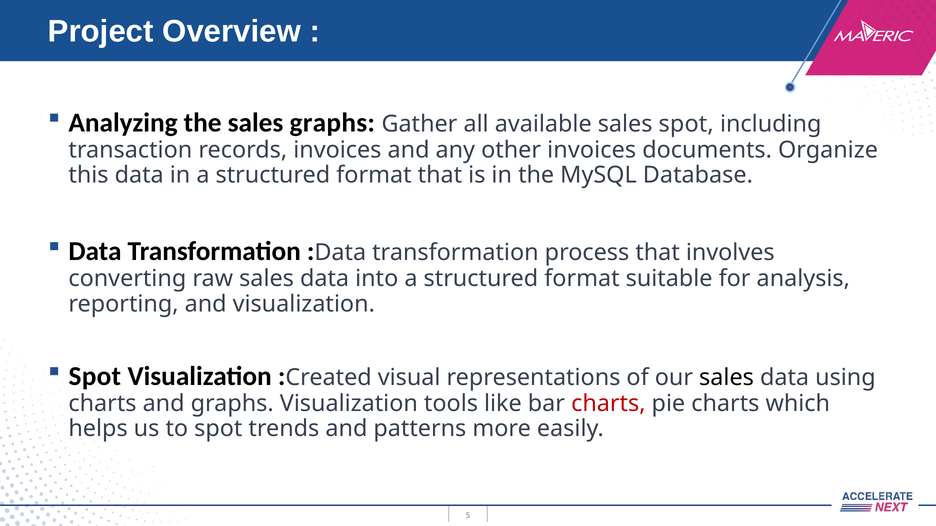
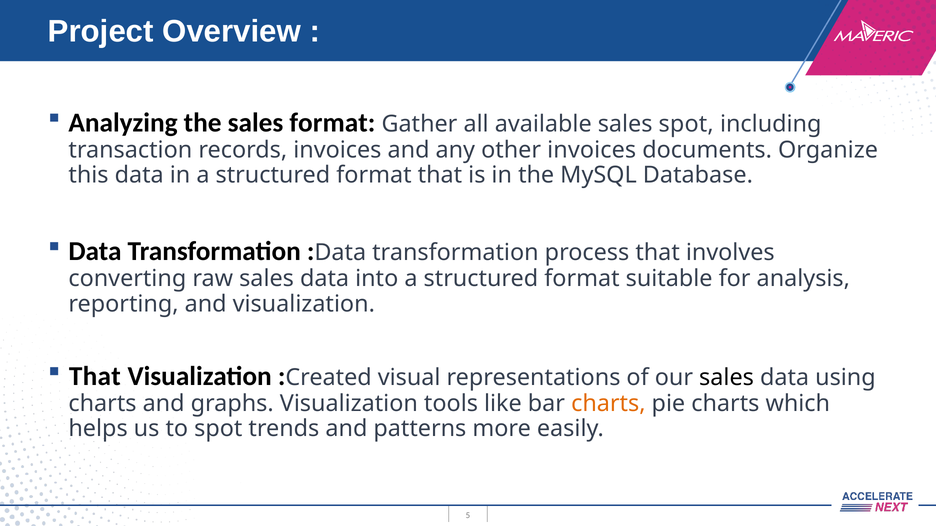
sales graphs: graphs -> format
Spot at (95, 376): Spot -> That
charts at (608, 404) colour: red -> orange
